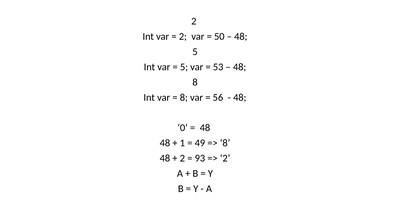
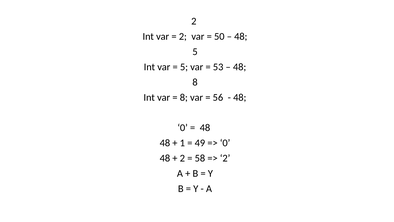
8 at (225, 143): 8 -> 0
93: 93 -> 58
